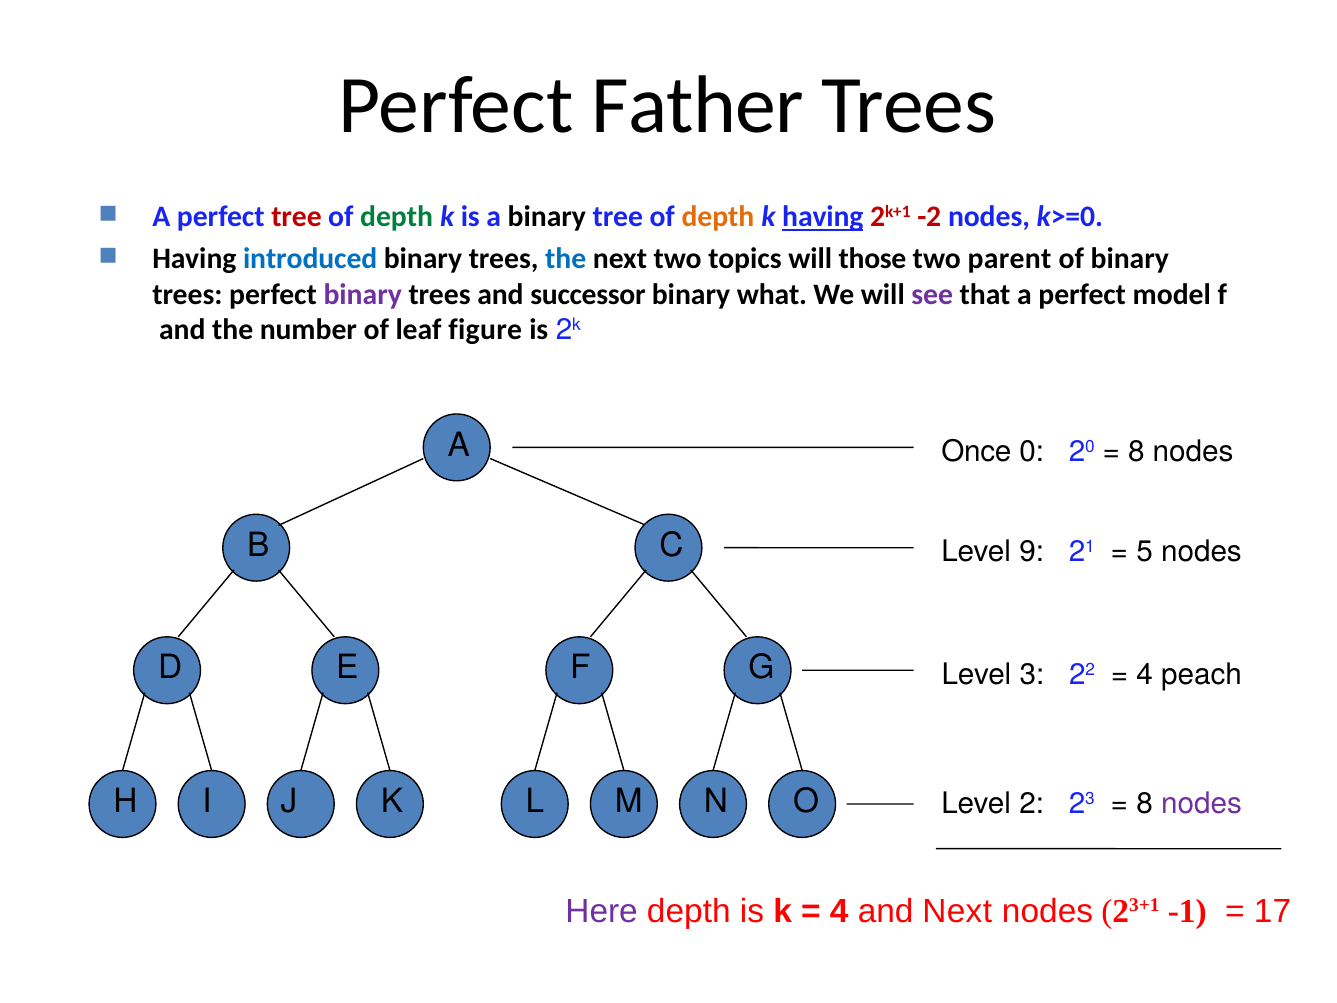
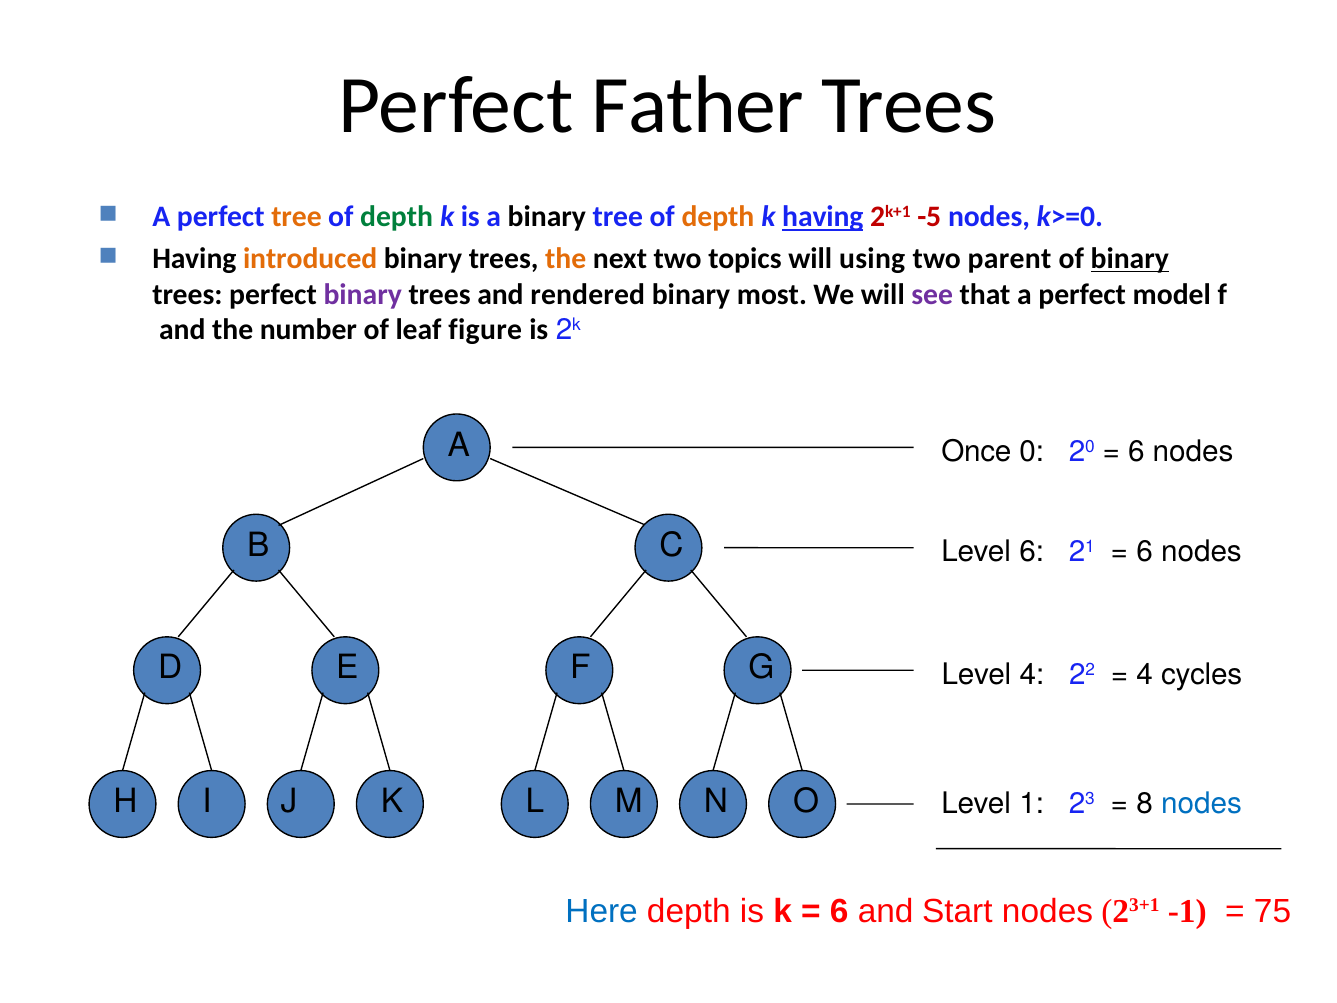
tree at (296, 217) colour: red -> orange
-2: -2 -> -5
introduced colour: blue -> orange
the at (566, 259) colour: blue -> orange
those: those -> using
binary at (1130, 259) underline: none -> present
successor: successor -> rendered
what: what -> most
8 at (1136, 451): 8 -> 6
Level 9: 9 -> 6
5 at (1145, 552): 5 -> 6
Level 3: 3 -> 4
peach: peach -> cycles
2: 2 -> 1
nodes at (1201, 803) colour: purple -> blue
Here colour: purple -> blue
4 at (839, 911): 4 -> 6
and Next: Next -> Start
17: 17 -> 75
